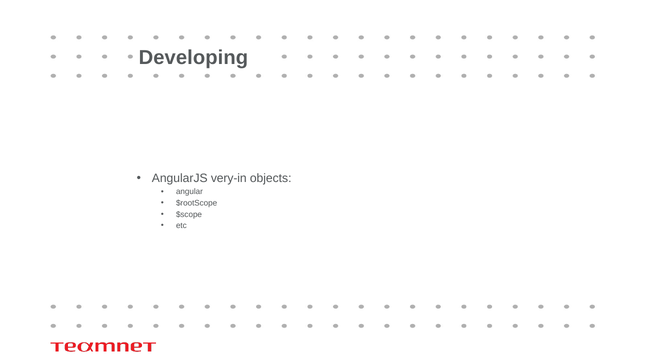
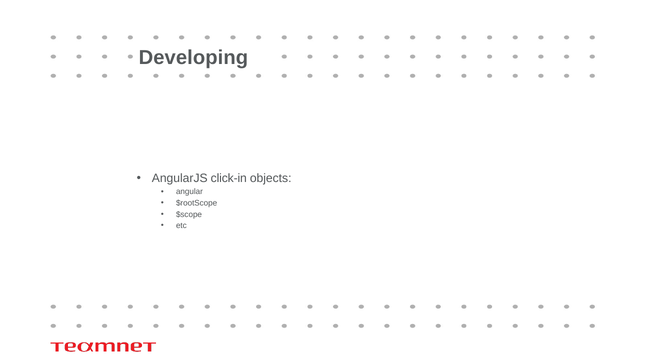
very-in: very-in -> click-in
